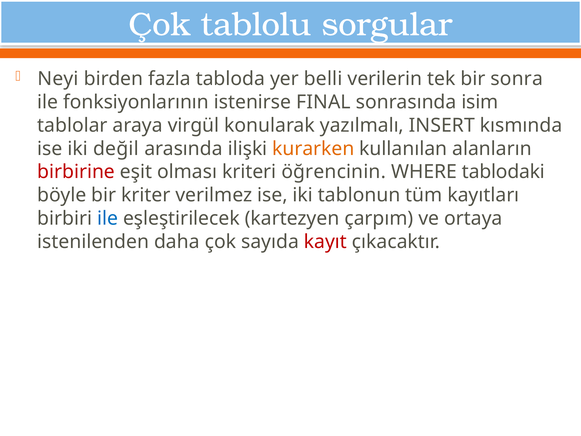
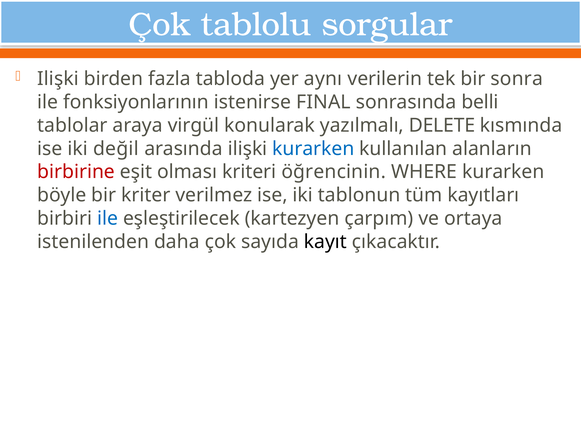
Neyi at (58, 79): Neyi -> Ilişki
belli: belli -> aynı
isim: isim -> belli
INSERT: INSERT -> DELETE
kurarken at (313, 149) colour: orange -> blue
WHERE tablodaki: tablodaki -> kurarken
kayıt colour: red -> black
